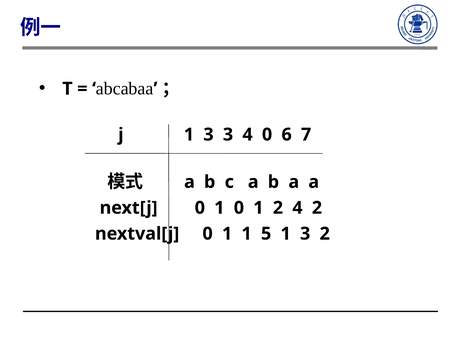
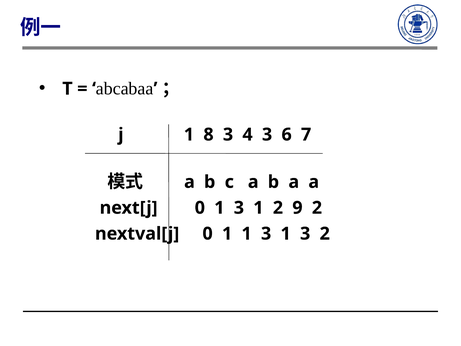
j 1 3: 3 -> 8
4 0: 0 -> 3
0 1 0: 0 -> 3
2 4: 4 -> 9
1 1 5: 5 -> 3
